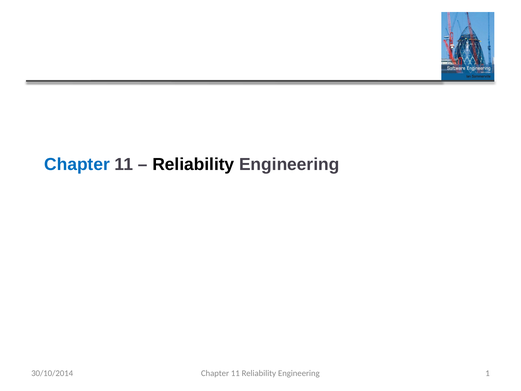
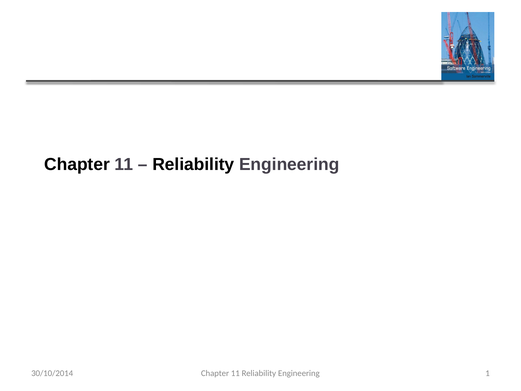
Chapter at (77, 164) colour: blue -> black
